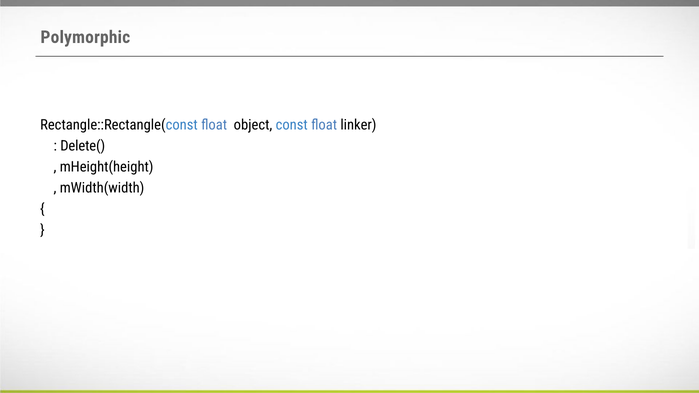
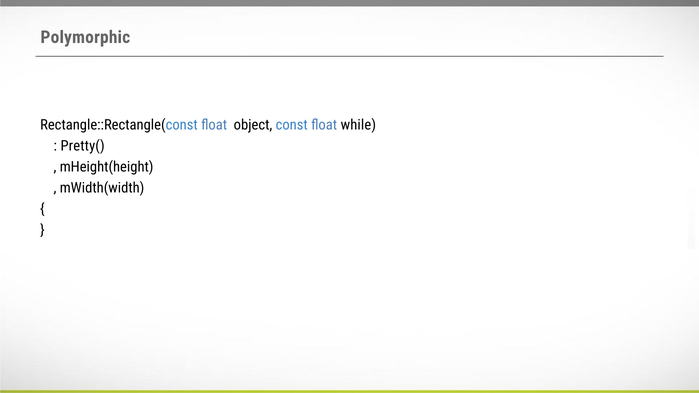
linker: linker -> while
Delete(: Delete( -> Pretty(
